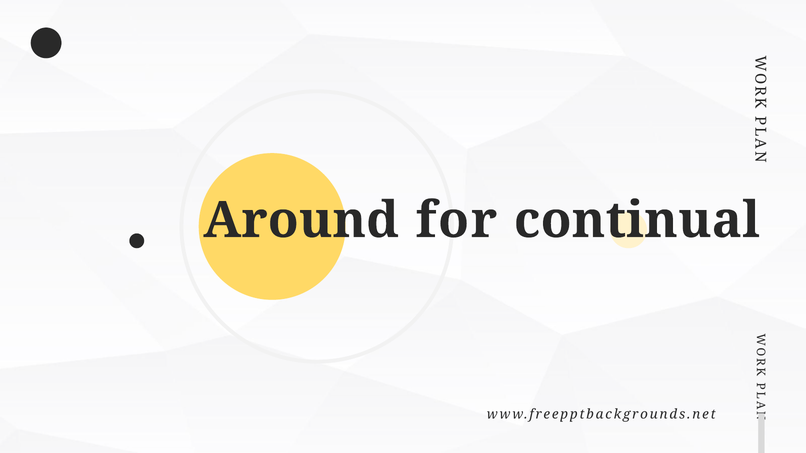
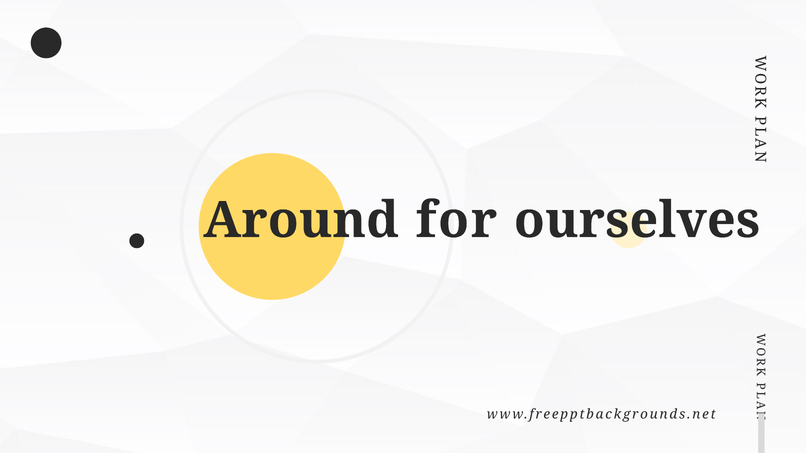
continual: continual -> ourselves
